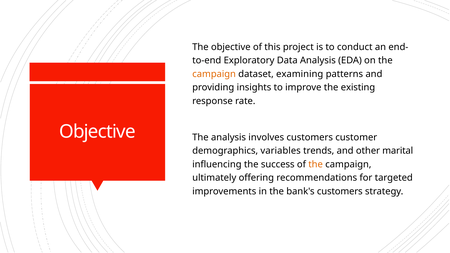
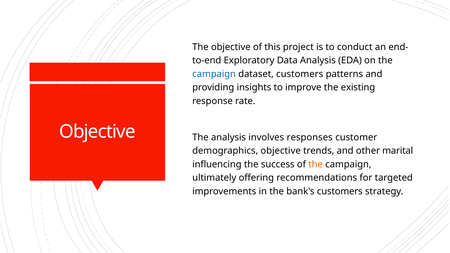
campaign at (214, 74) colour: orange -> blue
dataset examining: examining -> customers
involves customers: customers -> responses
demographics variables: variables -> objective
